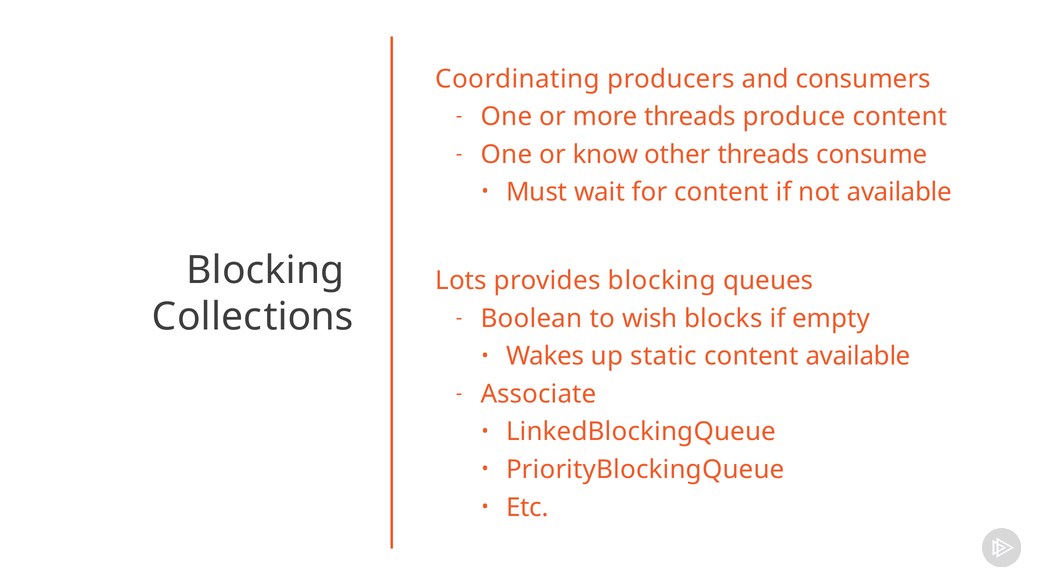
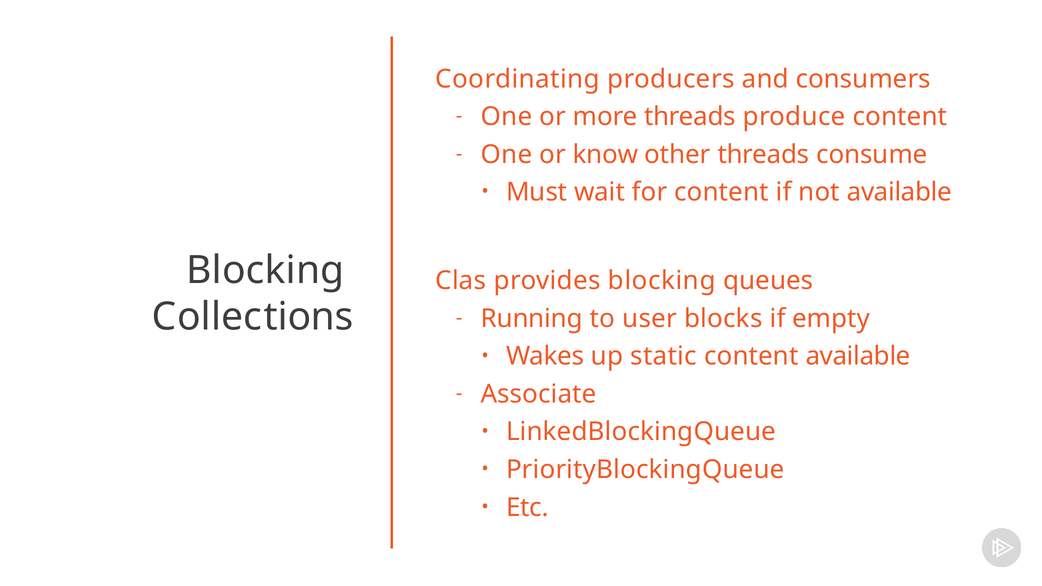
Lots: Lots -> Clas
Boolean: Boolean -> Running
wish: wish -> user
